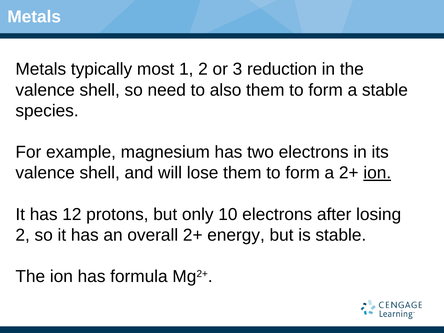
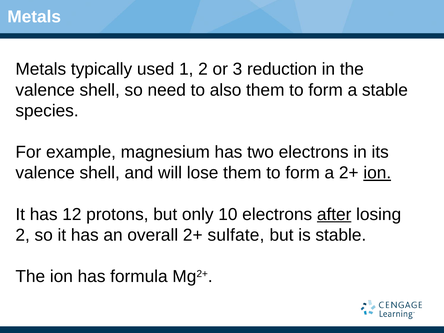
most: most -> used
after underline: none -> present
energy: energy -> sulfate
